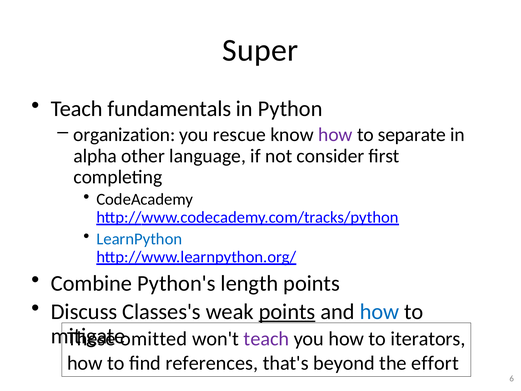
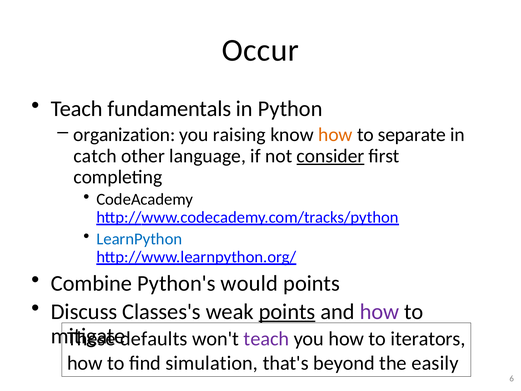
Super: Super -> Occur
rescue: rescue -> raising
how at (335, 135) colour: purple -> orange
alpha: alpha -> catch
consider underline: none -> present
length: length -> would
how at (379, 312) colour: blue -> purple
omitted: omitted -> defaults
references: references -> simulation
effort: effort -> easily
